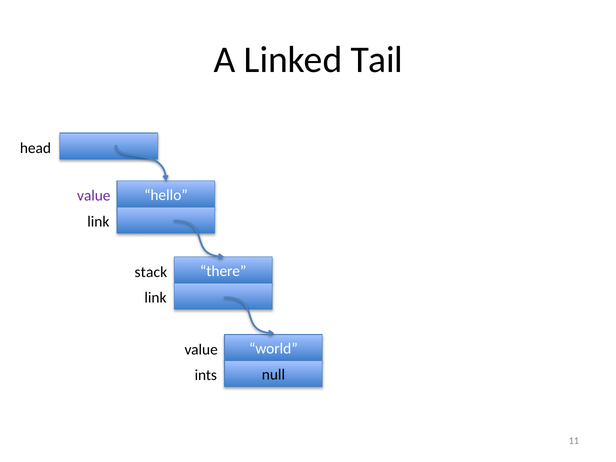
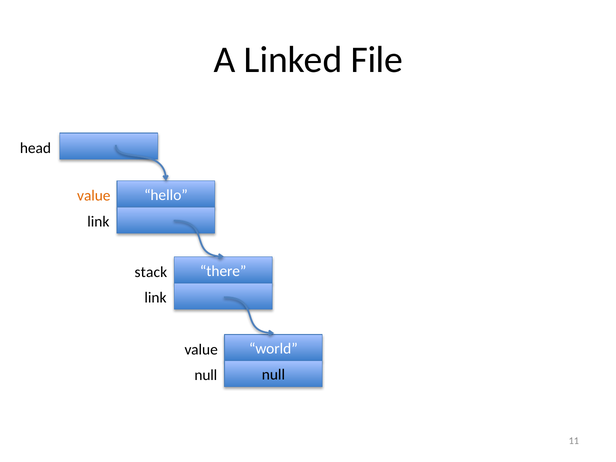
Tail: Tail -> File
value at (94, 196) colour: purple -> orange
ints at (206, 375): ints -> null
